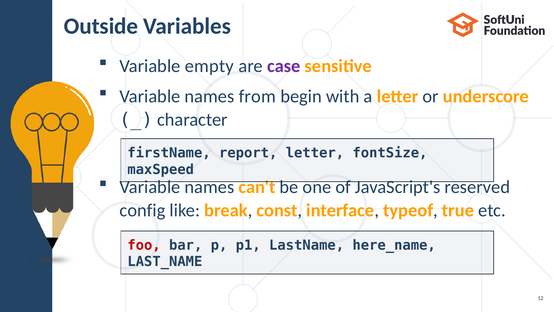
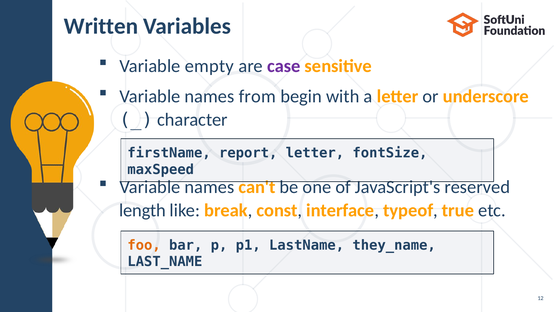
Outside: Outside -> Written
config: config -> length
foo colour: red -> orange
here_name: here_name -> they_name
